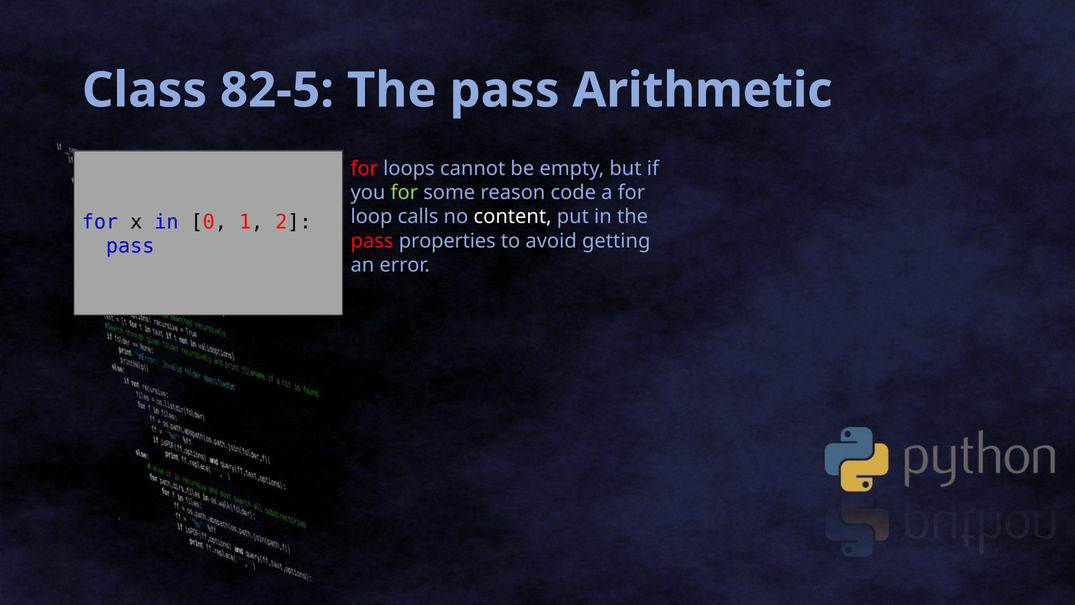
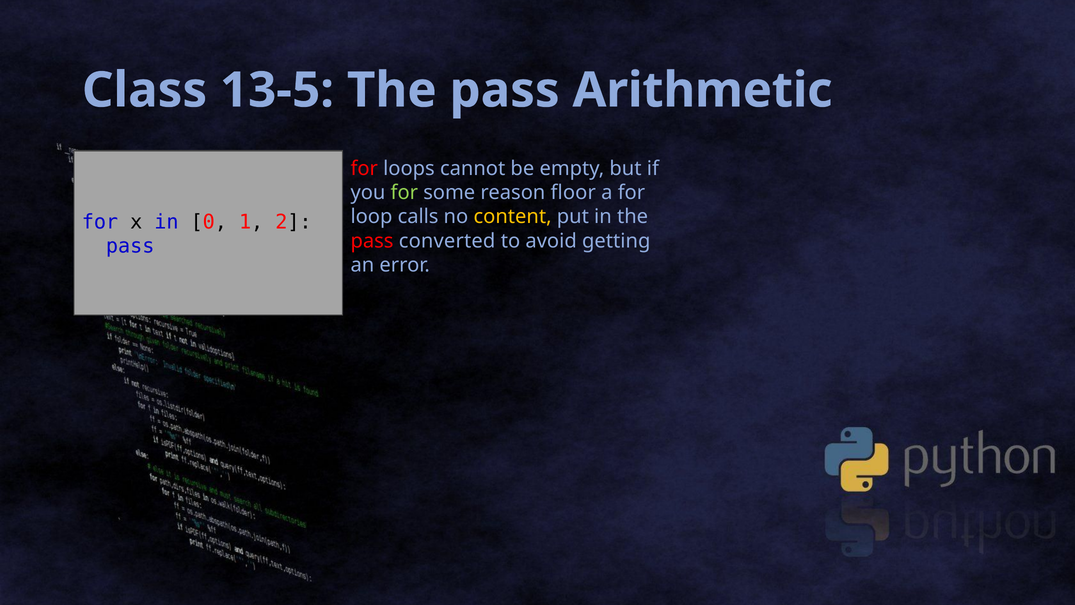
82-5: 82-5 -> 13-5
code: code -> floor
content colour: white -> yellow
properties: properties -> converted
